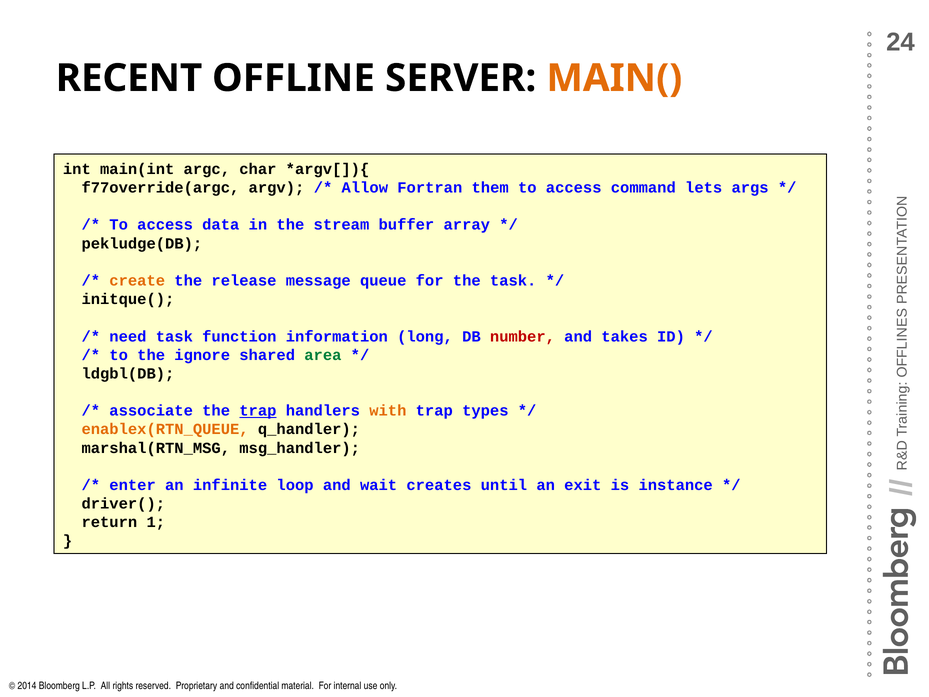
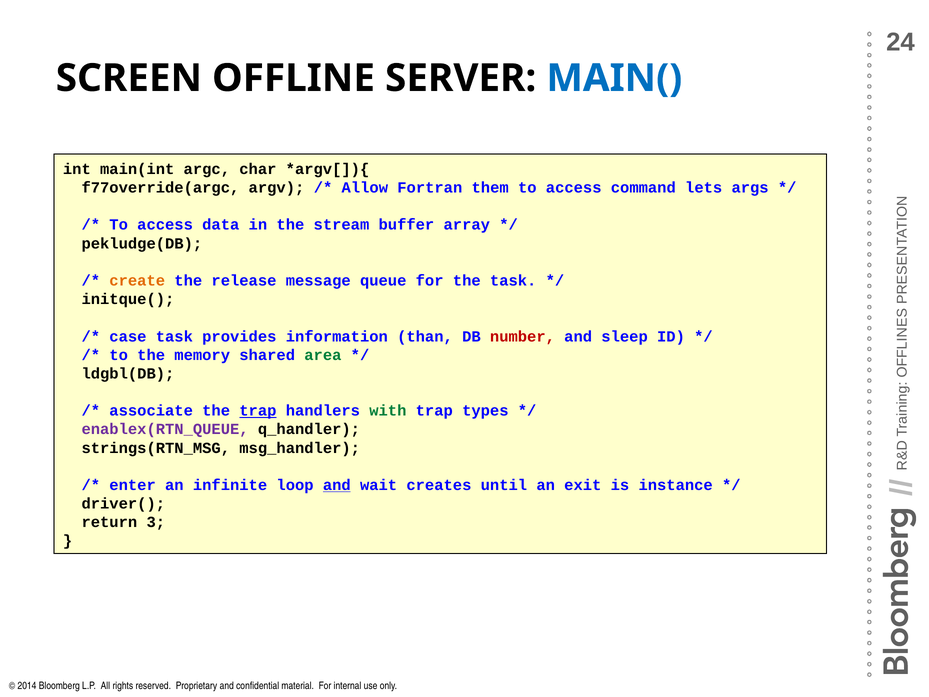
RECENT: RECENT -> SCREEN
MAIN( colour: orange -> blue
need: need -> case
function: function -> provides
long: long -> than
takes: takes -> sleep
ignore: ignore -> memory
with colour: orange -> green
enablex(RTN_QUEUE colour: orange -> purple
marshal(RTN_MSG: marshal(RTN_MSG -> strings(RTN_MSG
and at (337, 485) underline: none -> present
1: 1 -> 3
